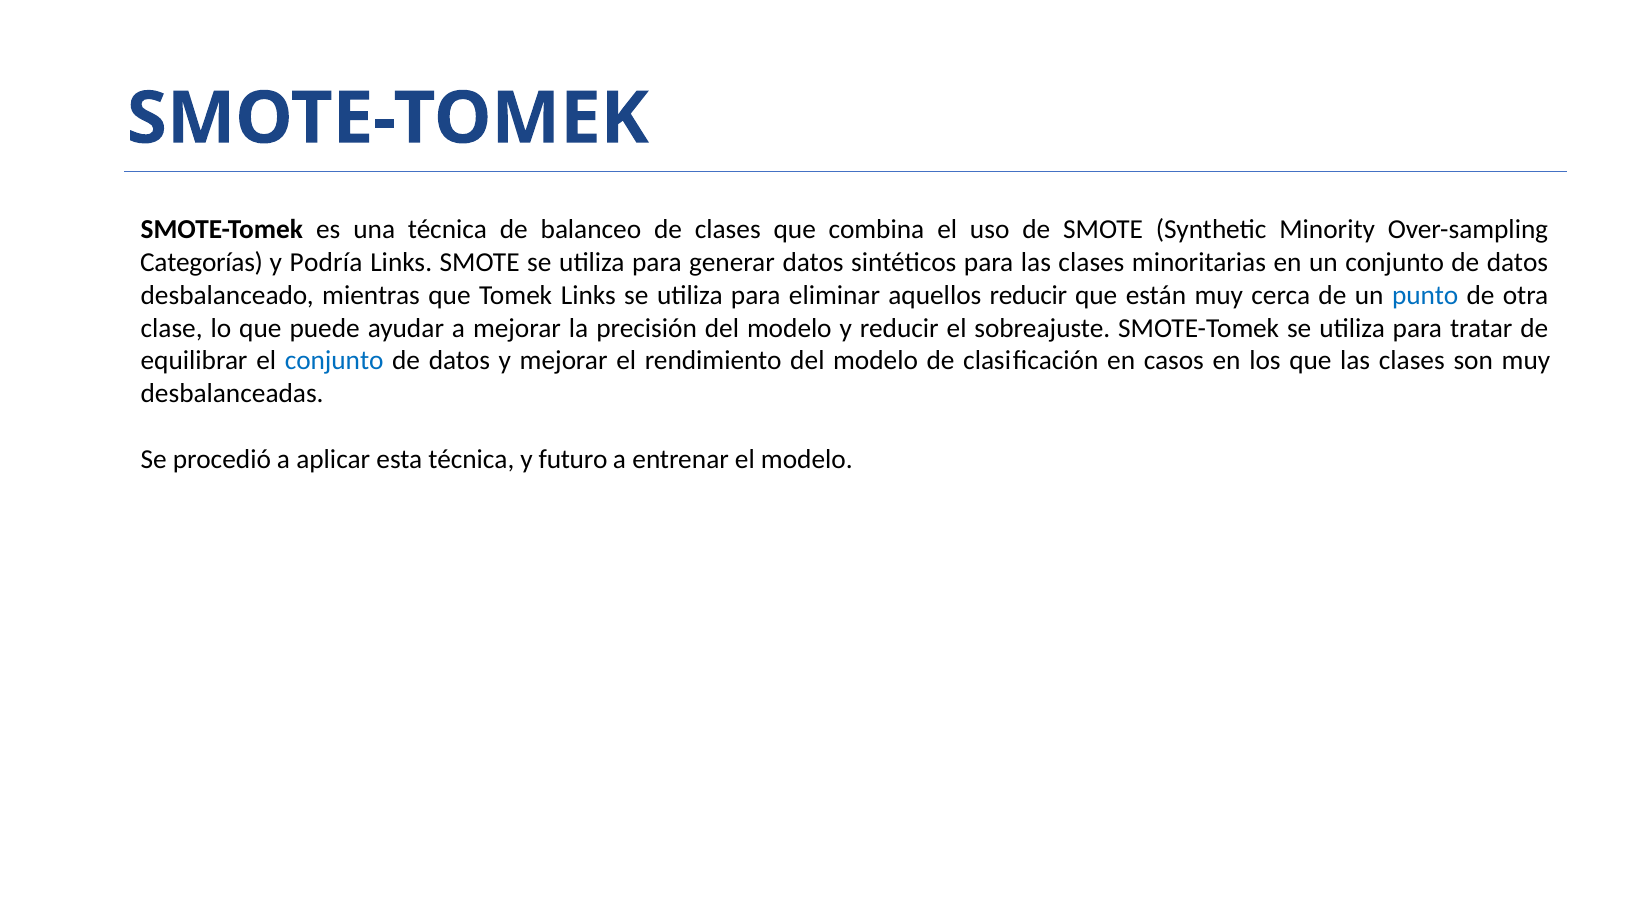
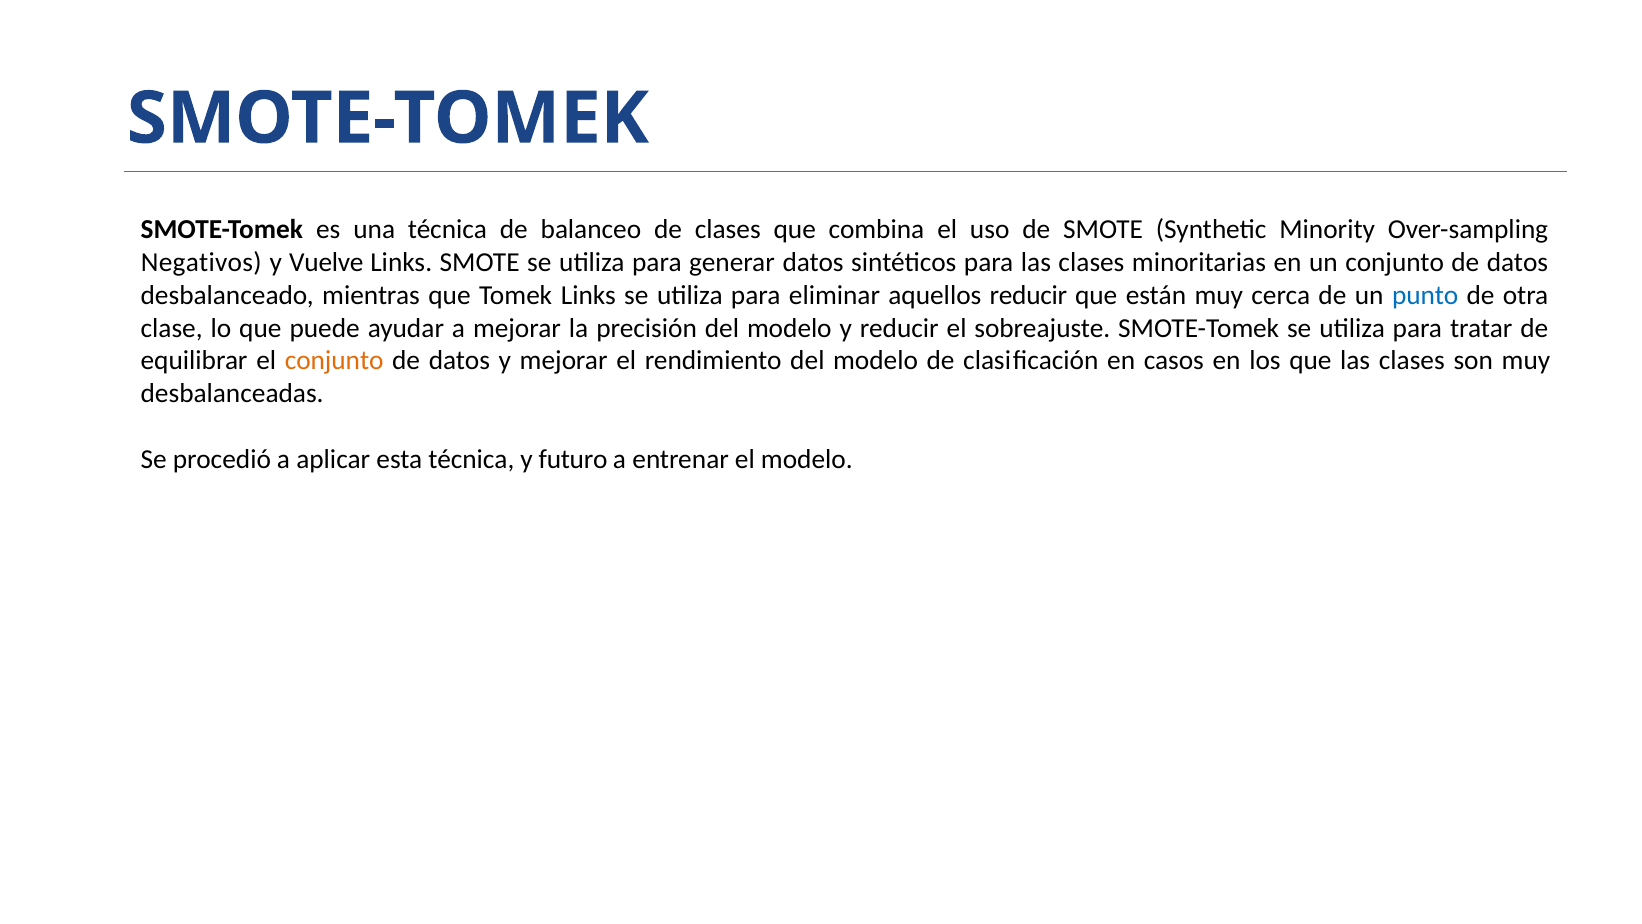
Categorías: Categorías -> Negativos
Podría: Podría -> Vuelve
conjunto at (334, 361) colour: blue -> orange
